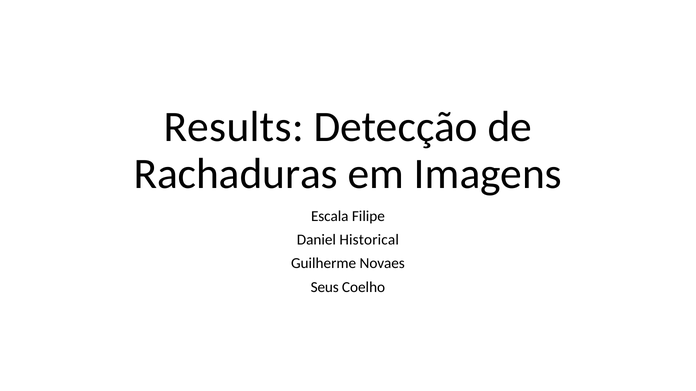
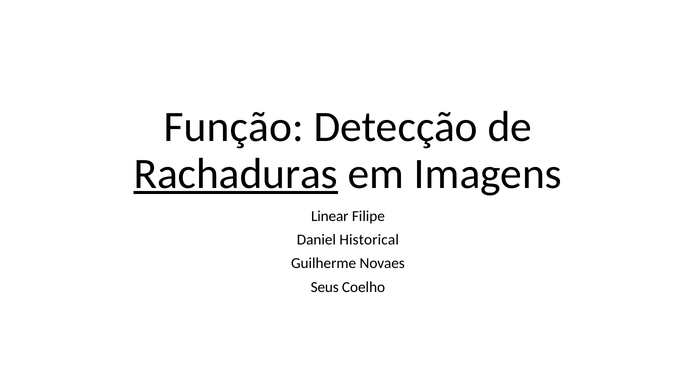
Results: Results -> Função
Rachaduras underline: none -> present
Escala: Escala -> Linear
